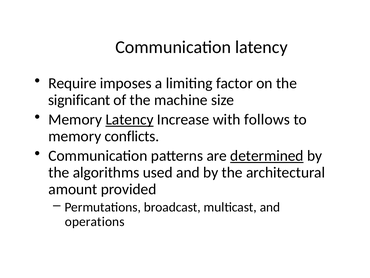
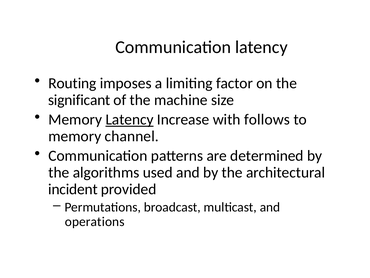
Require: Require -> Routing
conflicts: conflicts -> channel
determined underline: present -> none
amount: amount -> incident
